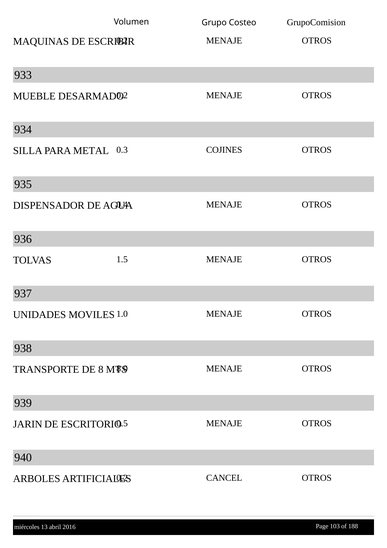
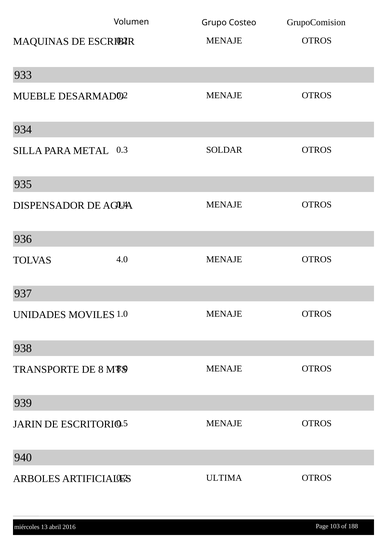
COJINES: COJINES -> SOLDAR
1.5: 1.5 -> 4.0
CANCEL: CANCEL -> ULTIMA
